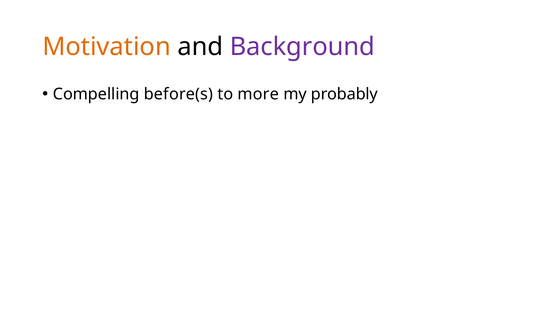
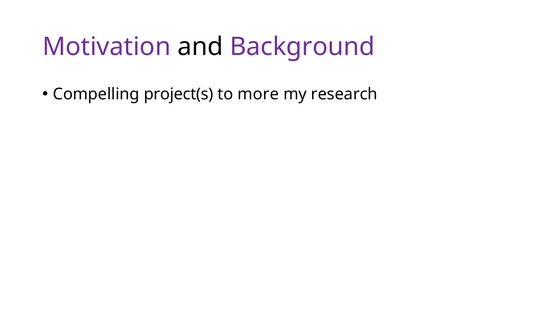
Motivation colour: orange -> purple
before(s: before(s -> project(s
probably: probably -> research
